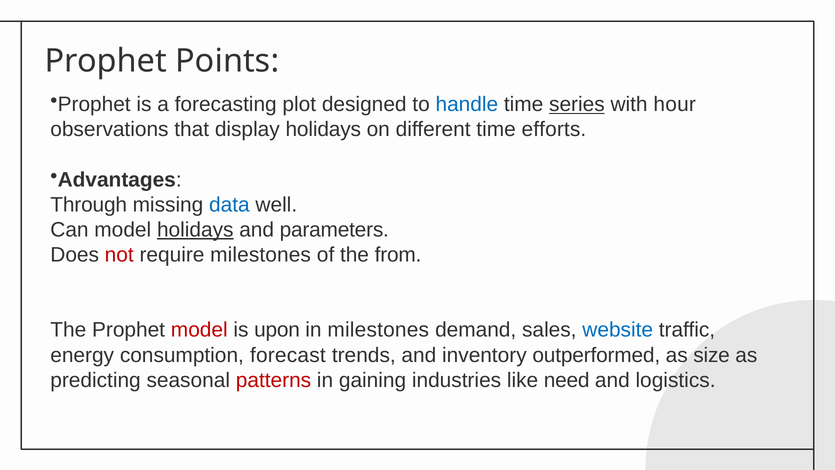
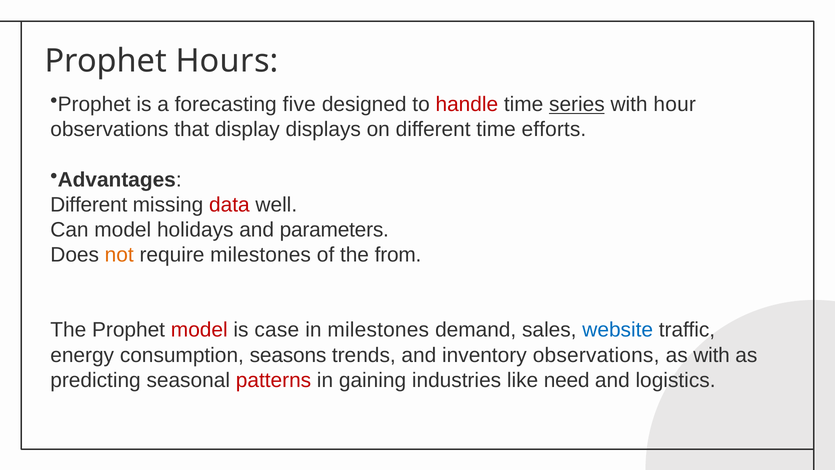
Points: Points -> Hours
plot: plot -> five
handle colour: blue -> red
display holidays: holidays -> displays
Through at (89, 205): Through -> Different
data colour: blue -> red
holidays at (195, 230) underline: present -> none
not colour: red -> orange
upon: upon -> case
forecast: forecast -> seasons
inventory outperformed: outperformed -> observations
as size: size -> with
